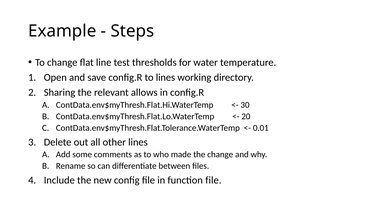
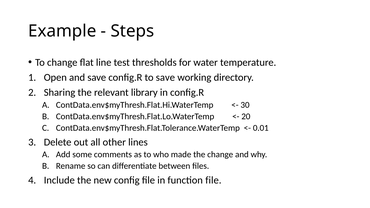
to lines: lines -> save
allows: allows -> library
